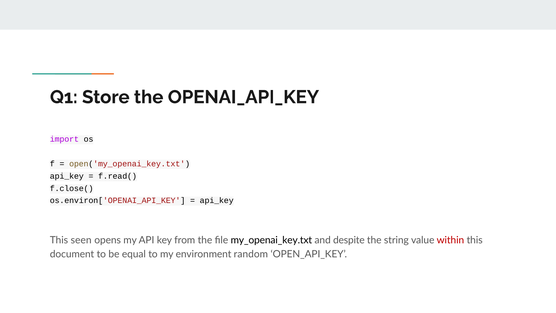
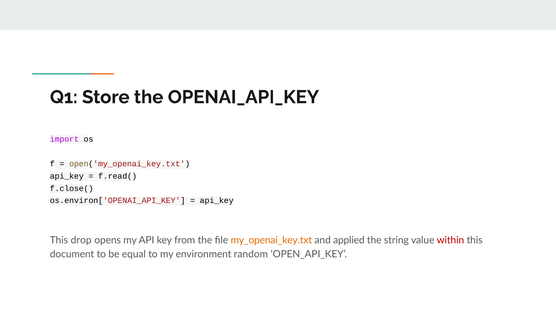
seen: seen -> drop
my_openai_key.txt colour: black -> orange
despite: despite -> applied
